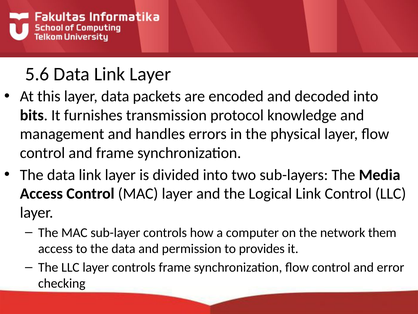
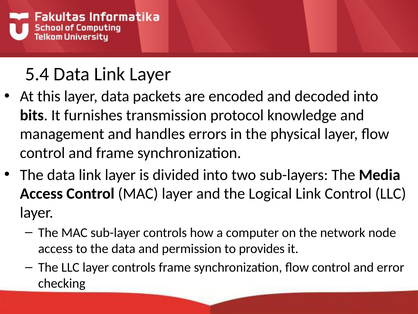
5.6: 5.6 -> 5.4
them: them -> node
